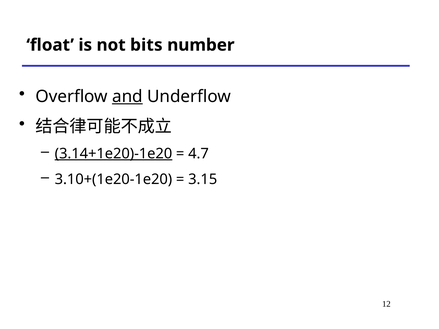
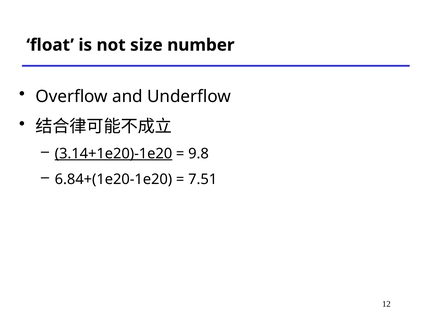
bits: bits -> size
and underline: present -> none
4.7: 4.7 -> 9.8
3.10+(1e20-1e20: 3.10+(1e20-1e20 -> 6.84+(1e20-1e20
3.15: 3.15 -> 7.51
